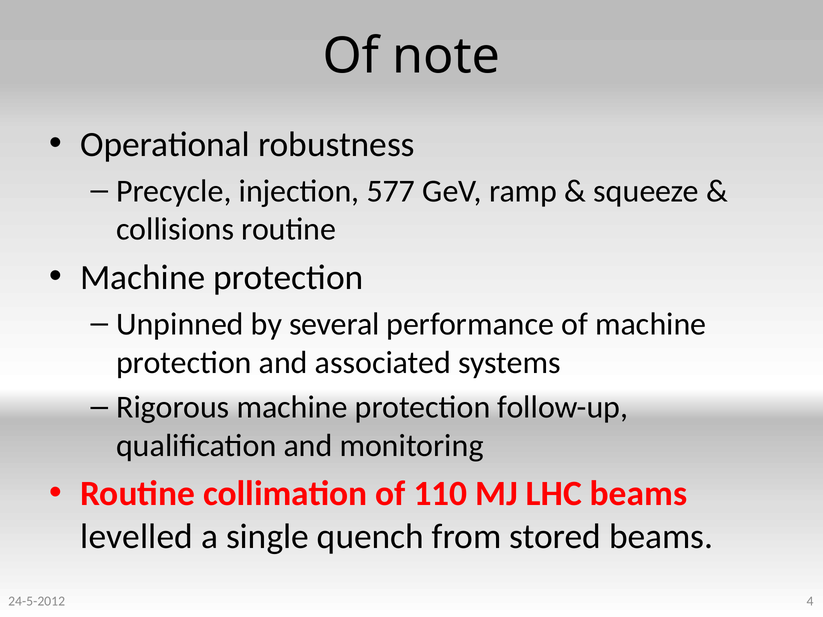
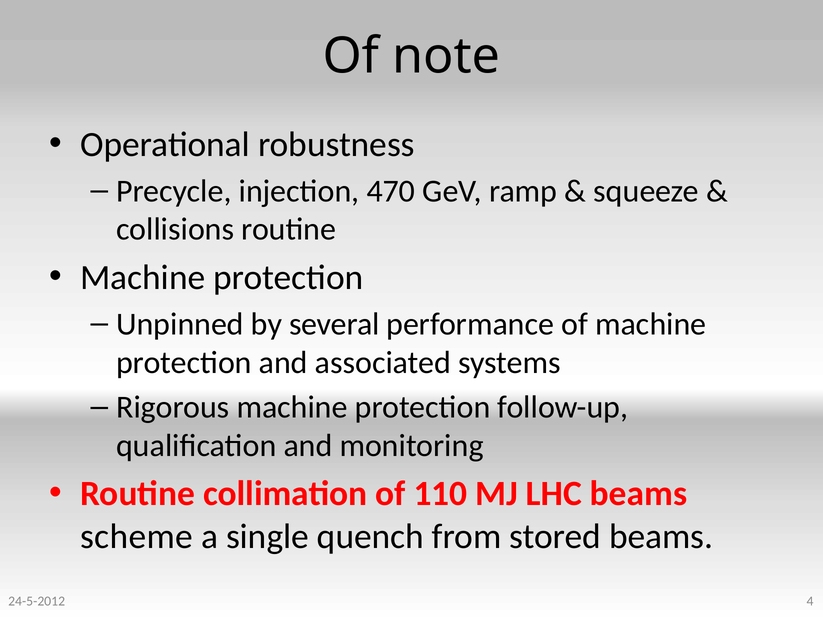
577: 577 -> 470
levelled: levelled -> scheme
